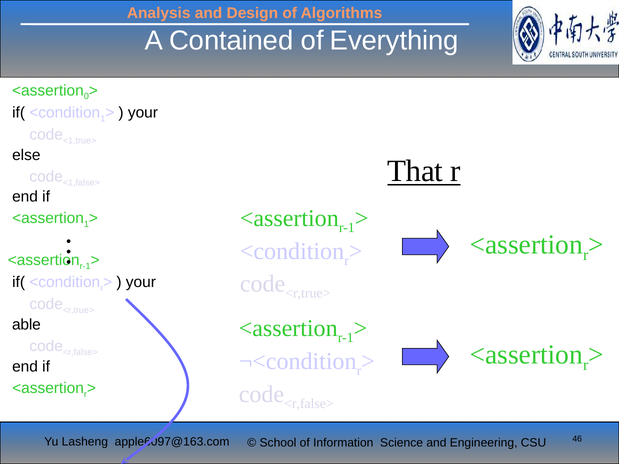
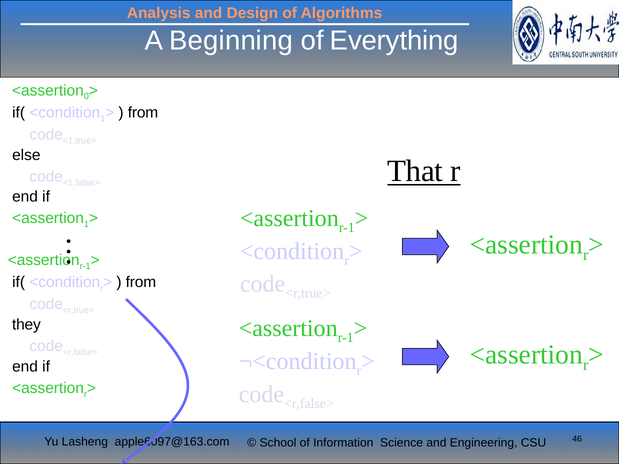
Contained: Contained -> Beginning
your at (143, 113): your -> from
your at (141, 282): your -> from
able: able -> they
